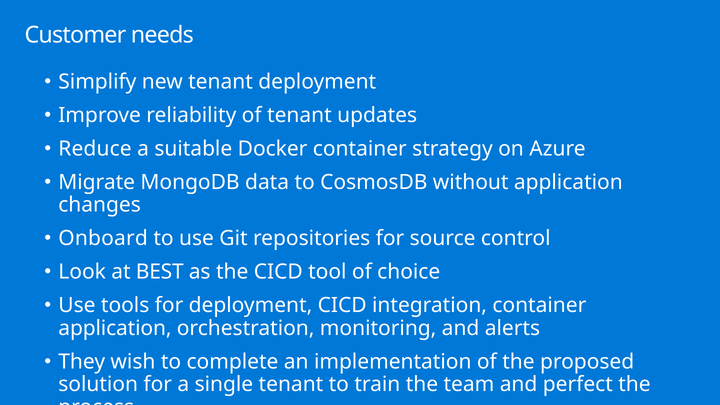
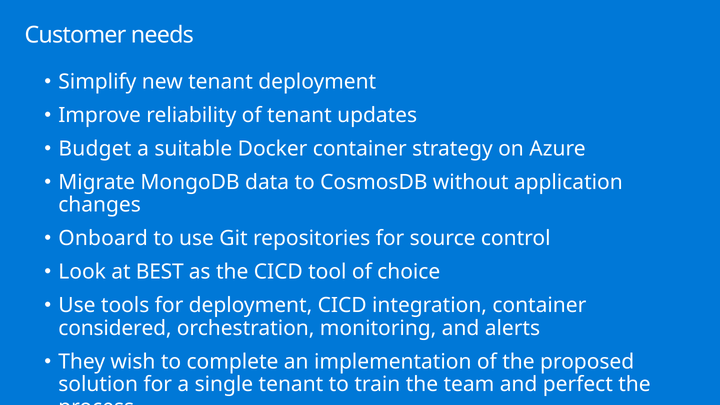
Reduce: Reduce -> Budget
application at (115, 328): application -> considered
